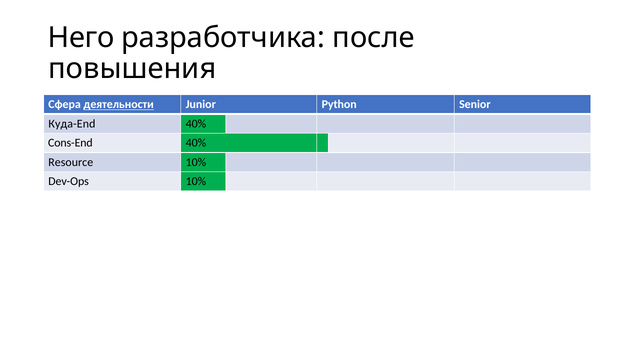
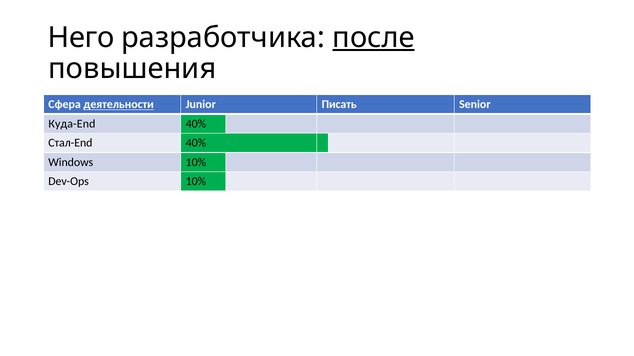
после underline: none -> present
Python: Python -> Писать
Cons-End: Cons-End -> Стал-End
Resource: Resource -> Windows
